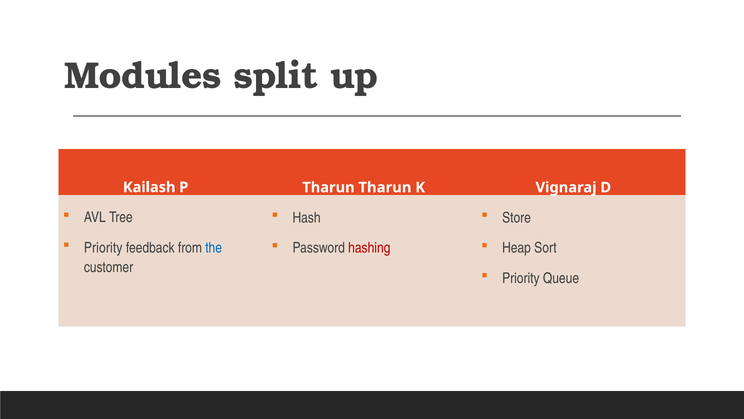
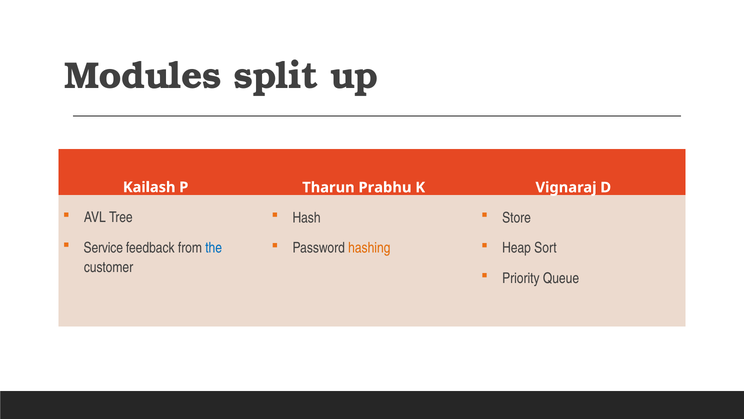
Tharun Tharun: Tharun -> Prabhu
Priority at (103, 248): Priority -> Service
hashing colour: red -> orange
